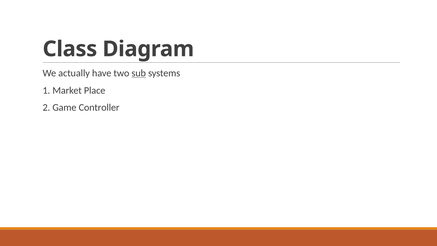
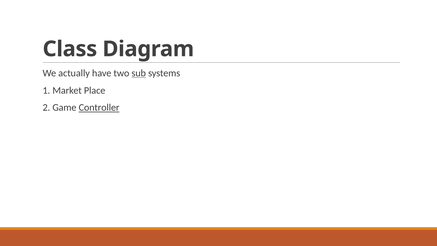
Controller underline: none -> present
